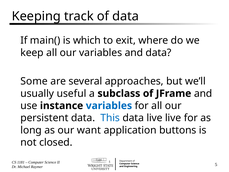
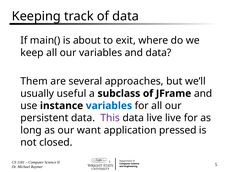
which: which -> about
Some: Some -> Them
This colour: blue -> purple
buttons: buttons -> pressed
